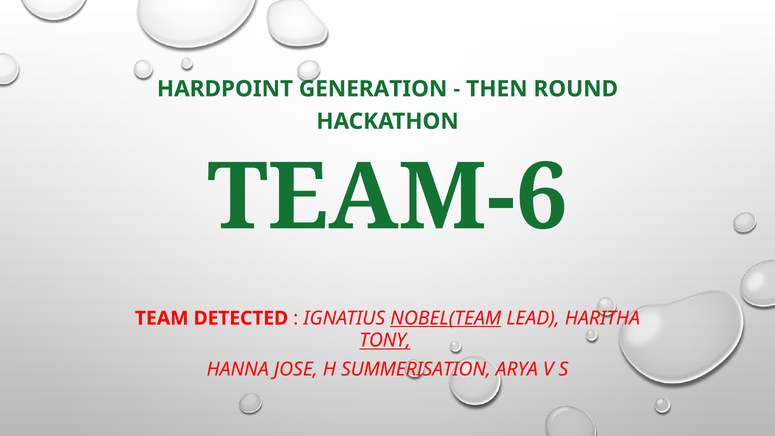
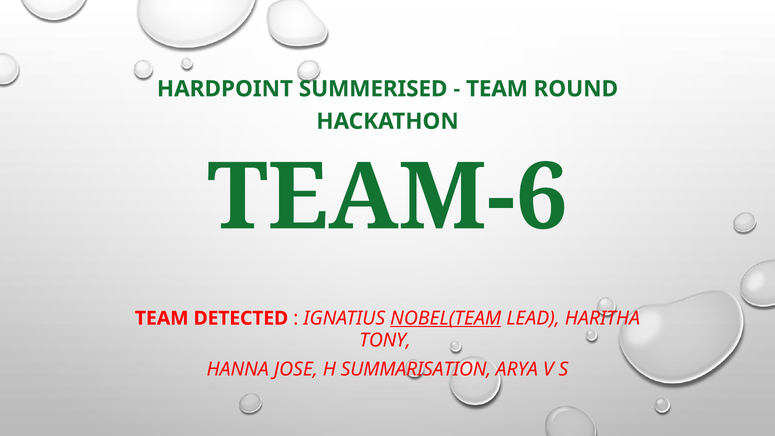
GENERATION: GENERATION -> SUMMERISED
THEN at (497, 89): THEN -> TEAM
TONY underline: present -> none
SUMMERISATION: SUMMERISATION -> SUMMARISATION
